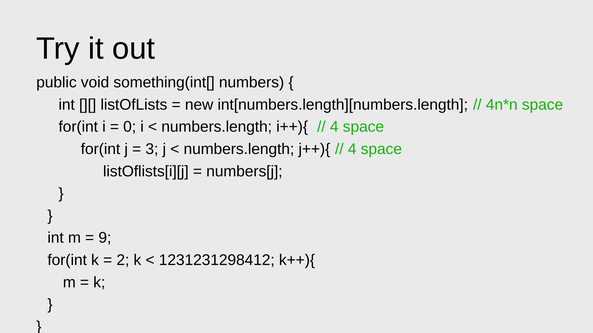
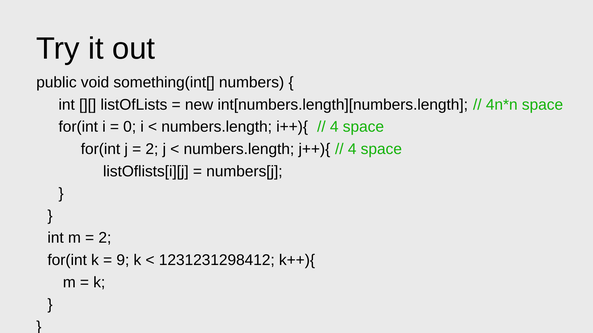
3 at (152, 149): 3 -> 2
9 at (105, 238): 9 -> 2
2: 2 -> 9
